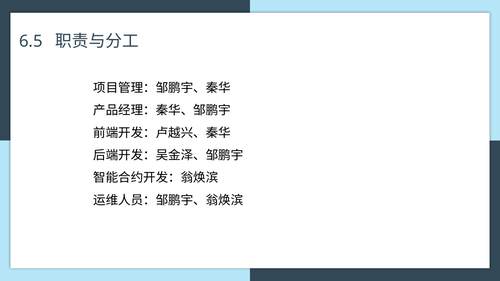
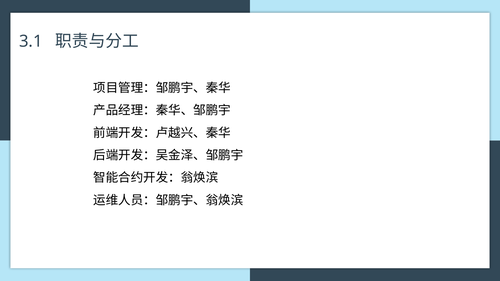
6.5: 6.5 -> 3.1
